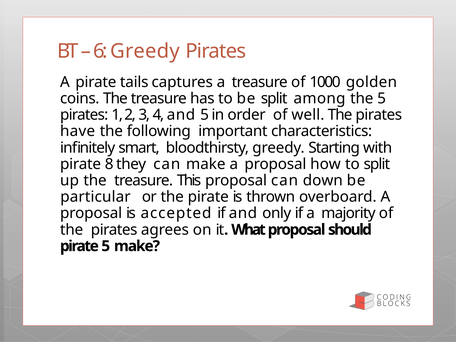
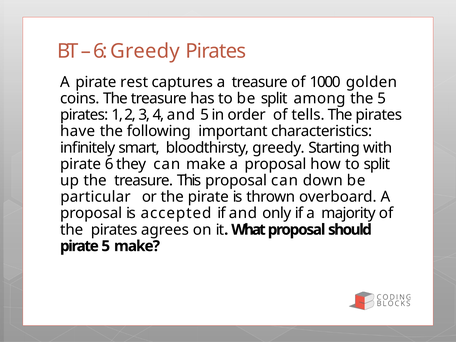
tails: tails -> rest
well: well -> tells
pirate 8: 8 -> 6
